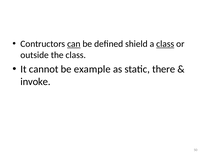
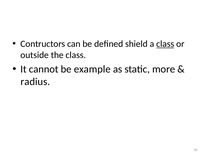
can underline: present -> none
there: there -> more
invoke: invoke -> radius
